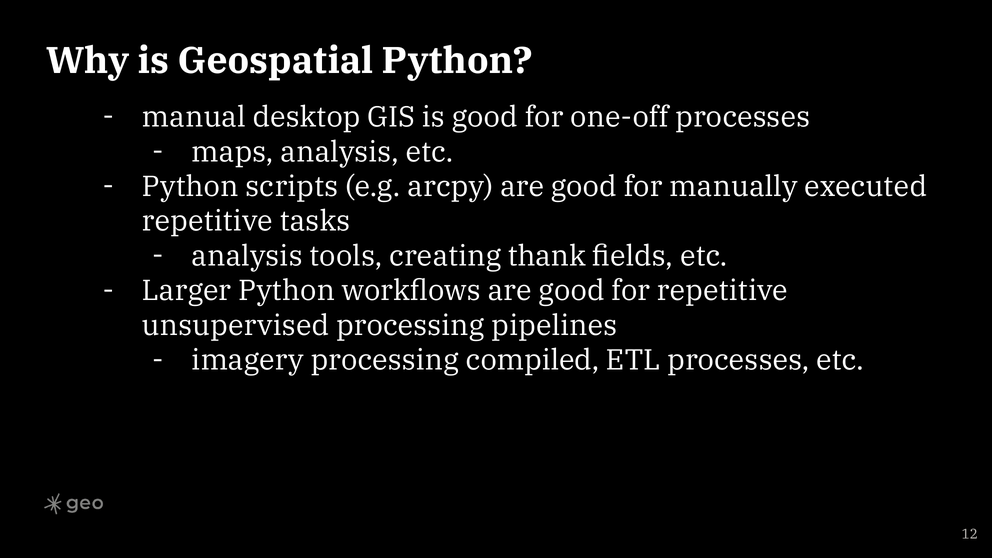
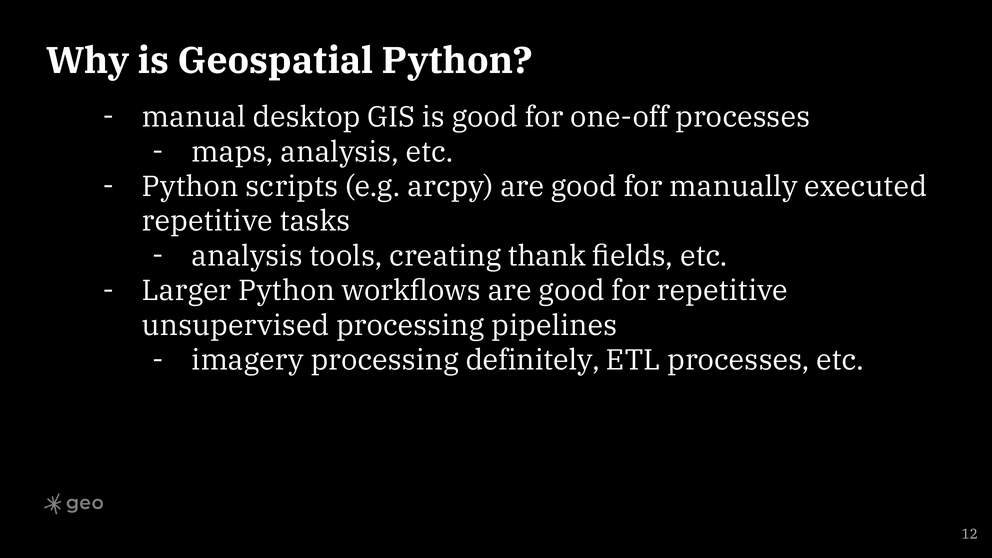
compiled: compiled -> definitely
